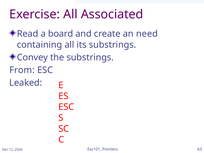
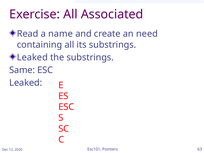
board: board -> name
Convey at (32, 57): Convey -> Leaked
From: From -> Same
